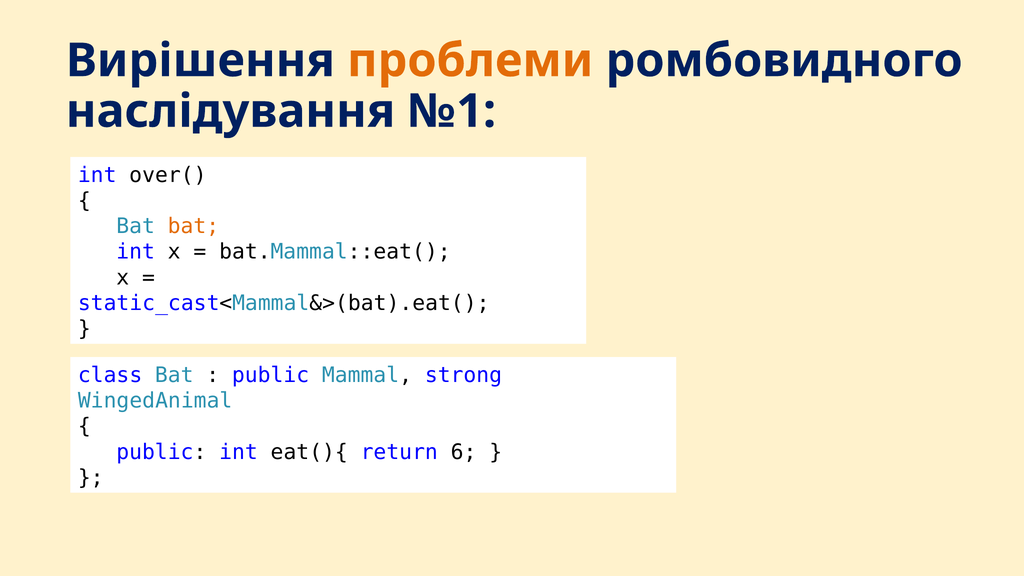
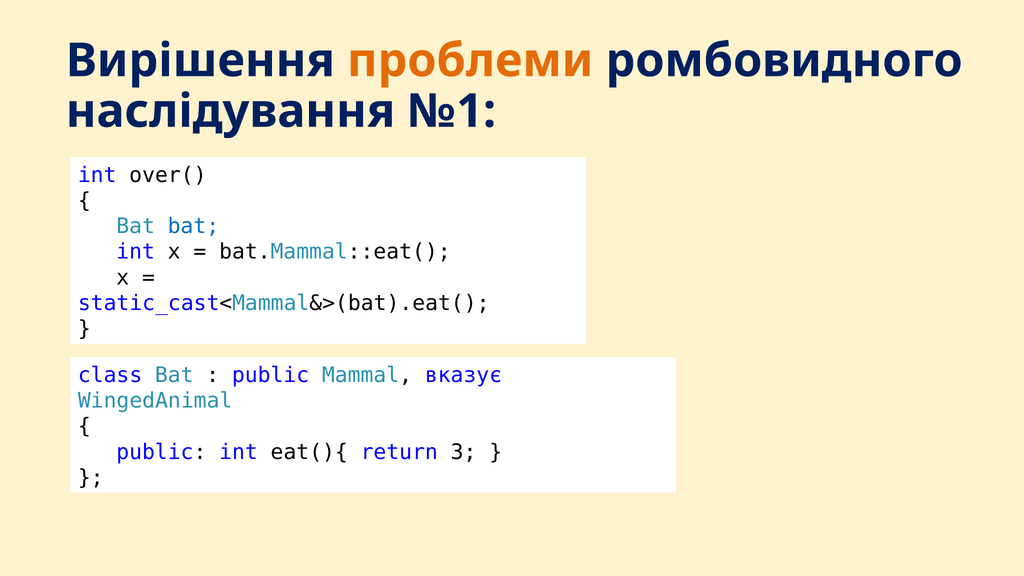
bat at (193, 226) colour: orange -> blue
strong: strong -> вказує
6: 6 -> 3
